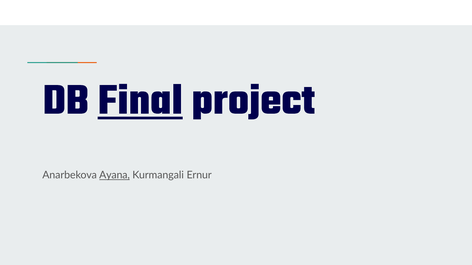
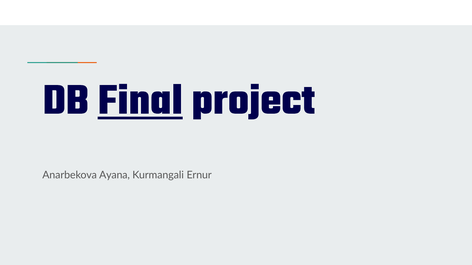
Ayana underline: present -> none
